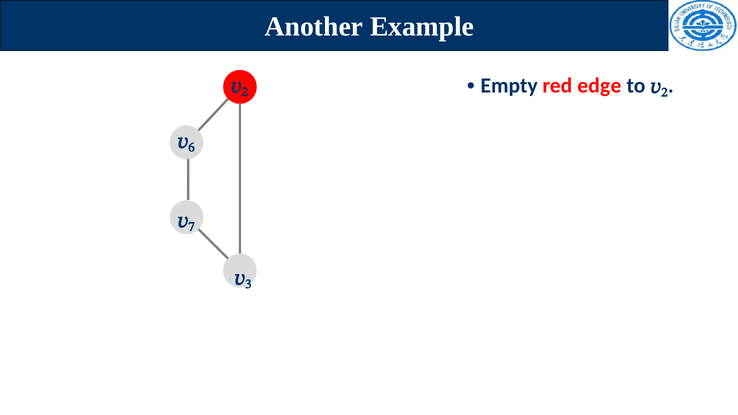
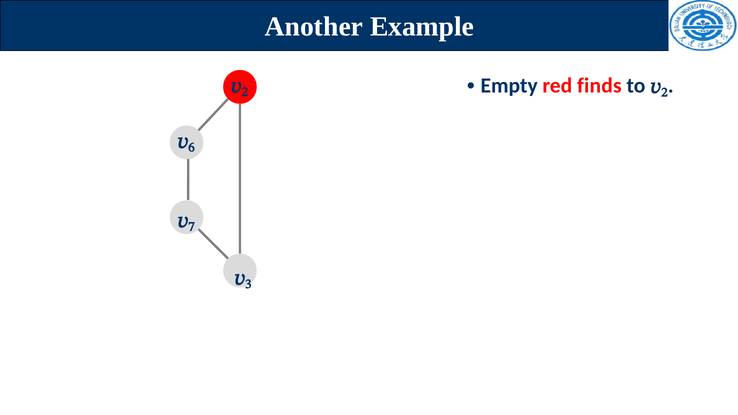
edge: edge -> finds
